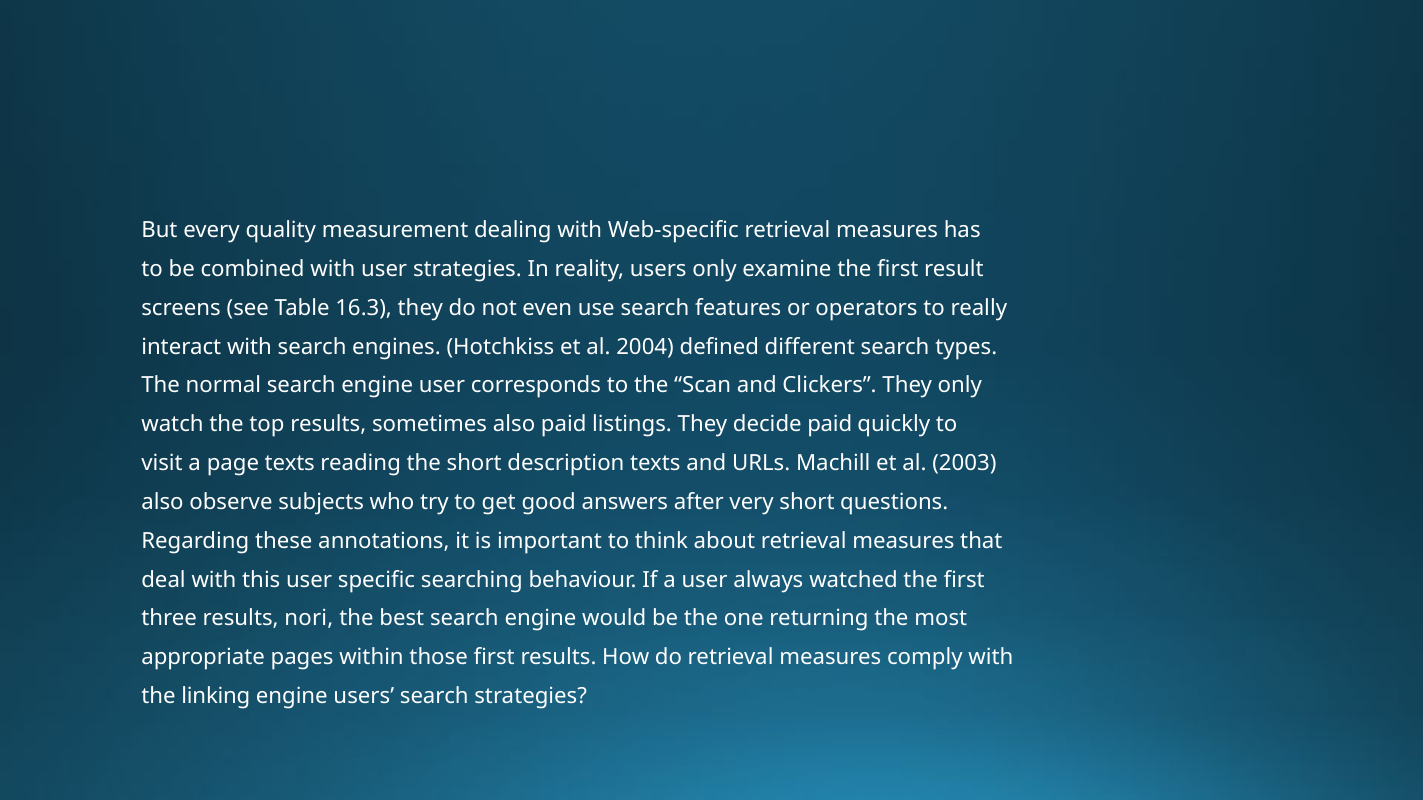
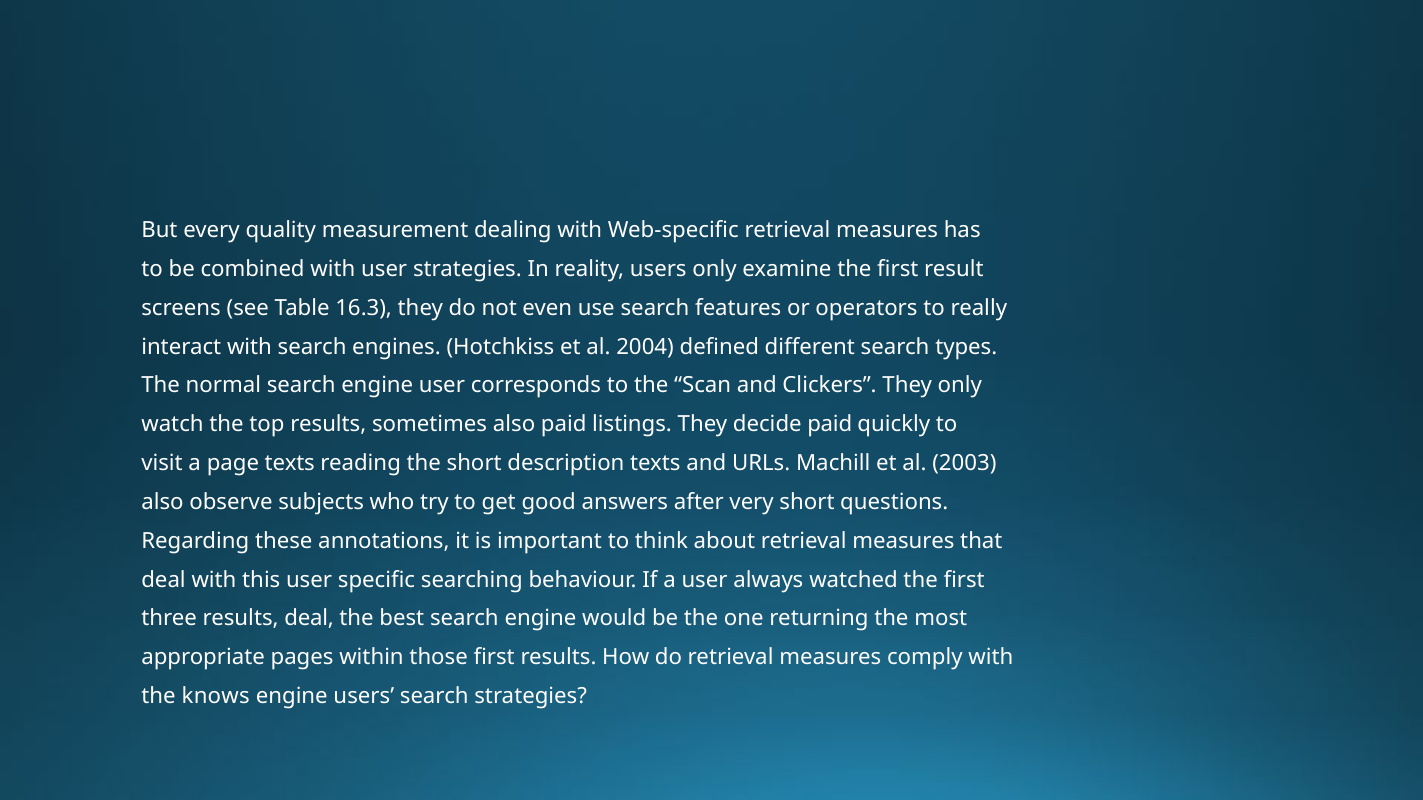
results nori: nori -> deal
linking: linking -> knows
